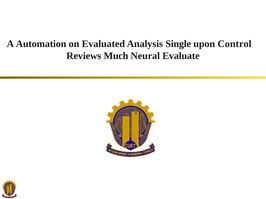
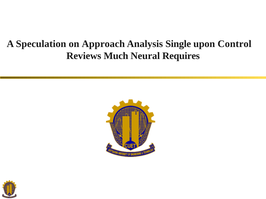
Automation: Automation -> Speculation
Evaluated: Evaluated -> Approach
Evaluate: Evaluate -> Requires
